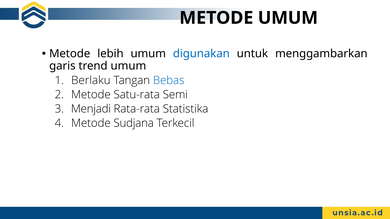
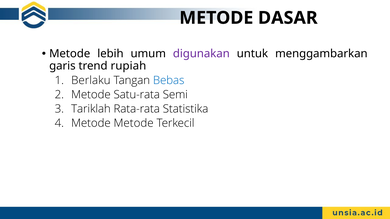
METODE UMUM: UMUM -> DASAR
digunakan colour: blue -> purple
trend umum: umum -> rupiah
Menjadi: Menjadi -> Tariklah
Metode Sudjana: Sudjana -> Metode
